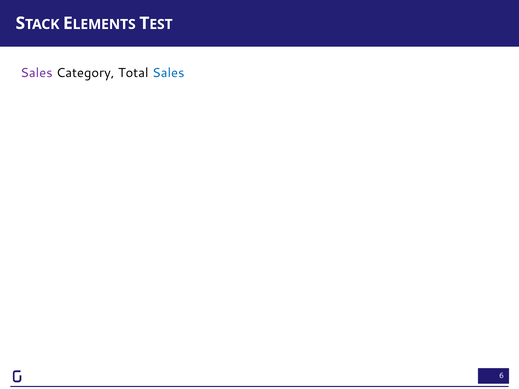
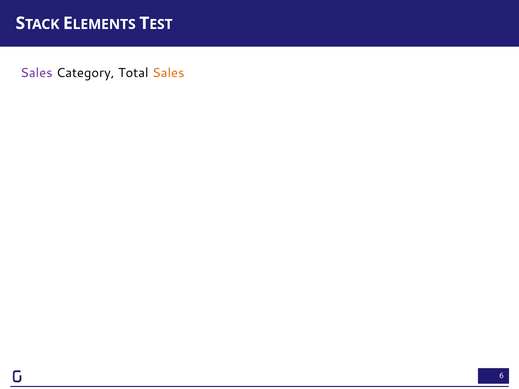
Sales at (168, 73) colour: blue -> orange
